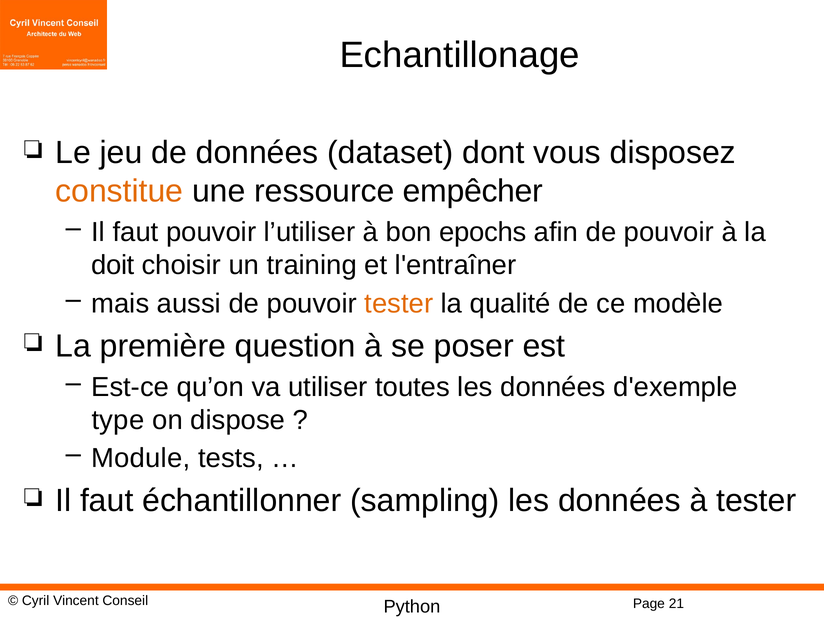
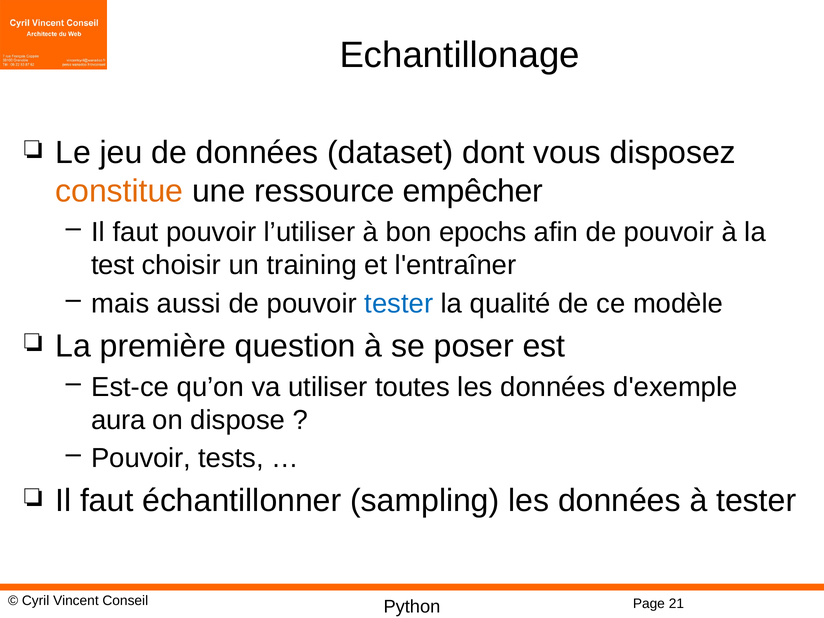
doit: doit -> test
tester at (399, 304) colour: orange -> blue
type: type -> aura
Module at (141, 458): Module -> Pouvoir
